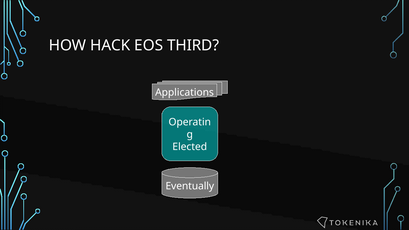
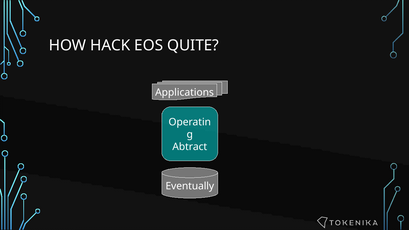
THIRD: THIRD -> QUITE
Elected: Elected -> Abtract
